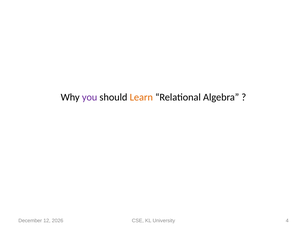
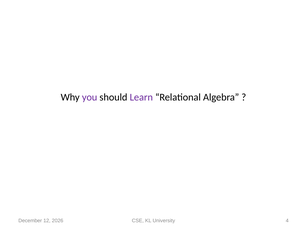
Learn colour: orange -> purple
